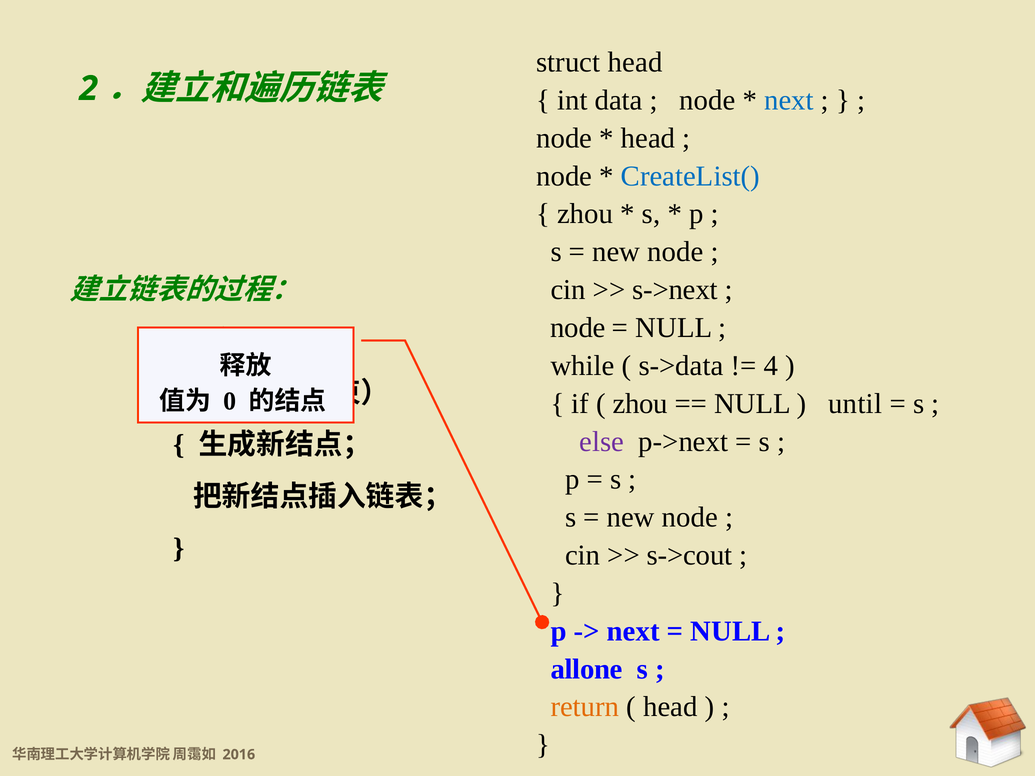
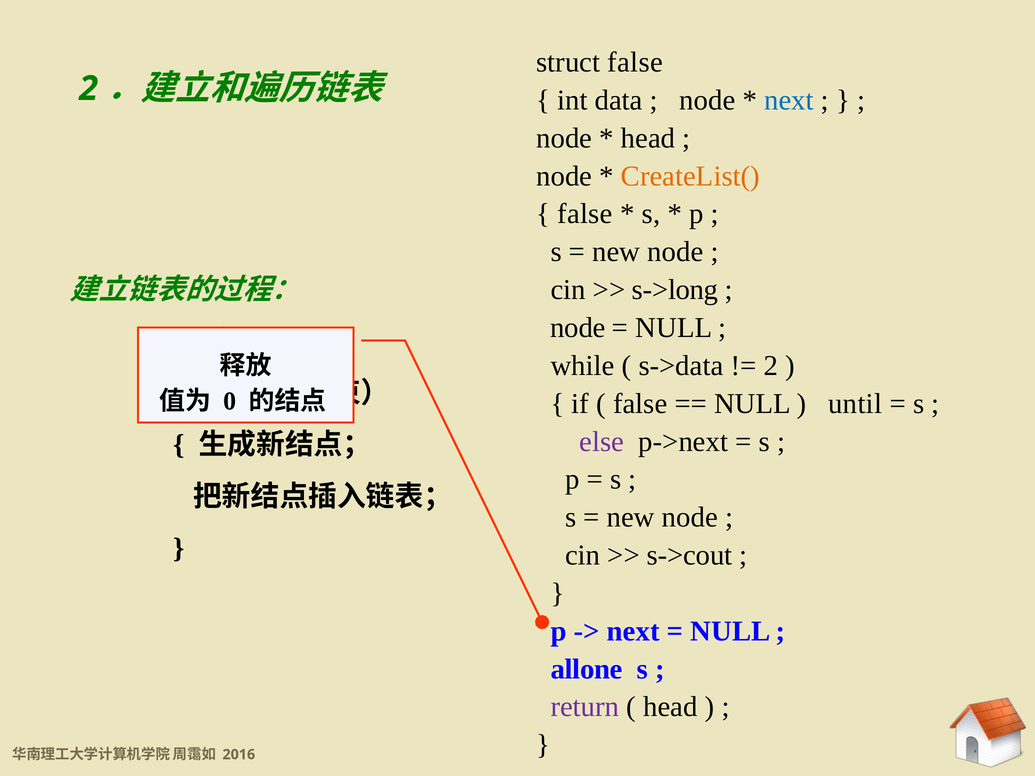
struct head: head -> false
CreateList( colour: blue -> orange
zhou at (585, 214): zhou -> false
s->next: s->next -> s->long
4 at (771, 366): 4 -> 2
zhou at (640, 404): zhou -> false
return colour: orange -> purple
